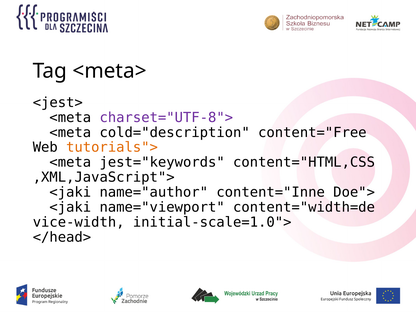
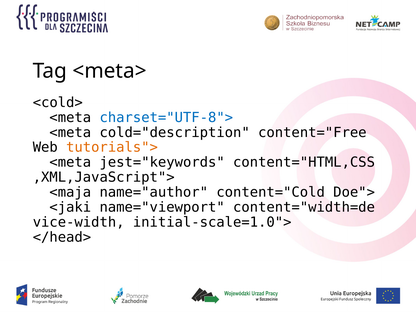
<jest>: <jest> -> <cold>
charset="UTF-8"> colour: purple -> blue
<jaki at (70, 192): <jaki -> <maja
content="Inne: content="Inne -> content="Cold
